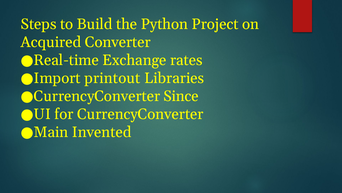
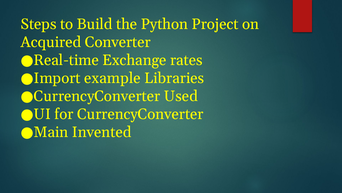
printout: printout -> example
Since: Since -> Used
